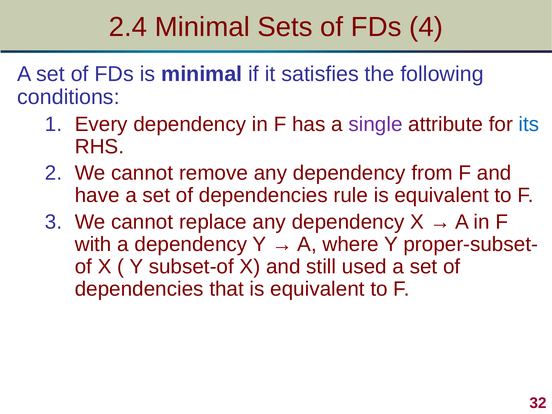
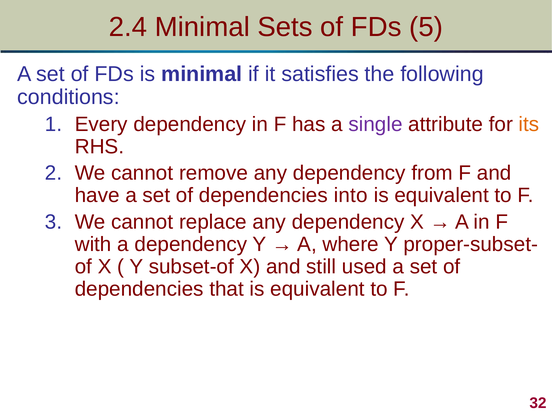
4: 4 -> 5
its colour: blue -> orange
rule: rule -> into
